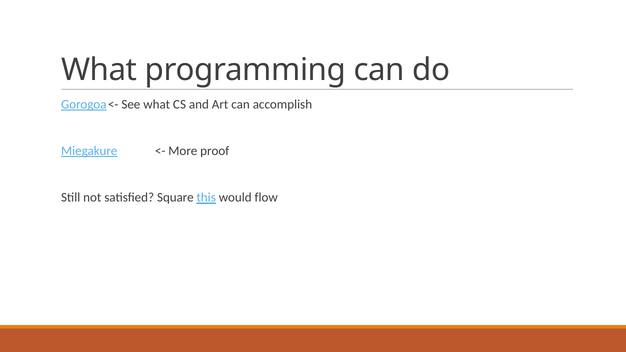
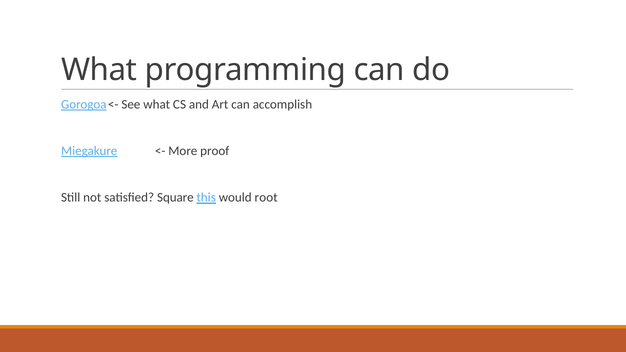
flow: flow -> root
